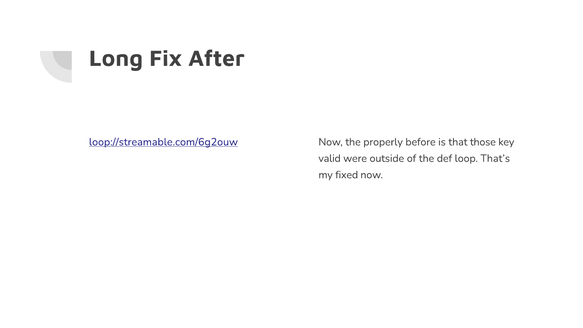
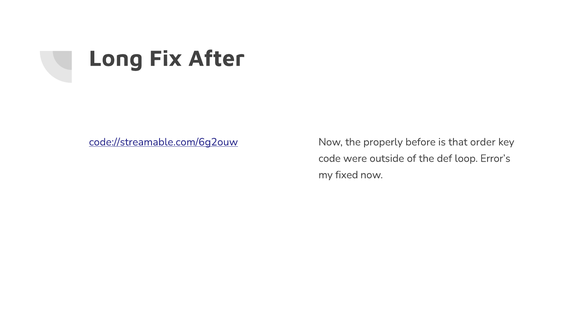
loop://streamable.com/6g2ouw: loop://streamable.com/6g2ouw -> code://streamable.com/6g2ouw
those: those -> order
valid: valid -> code
That’s: That’s -> Error’s
